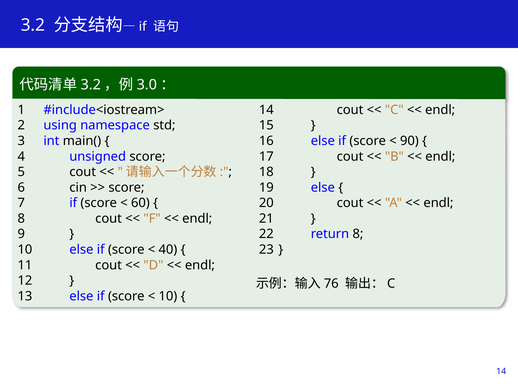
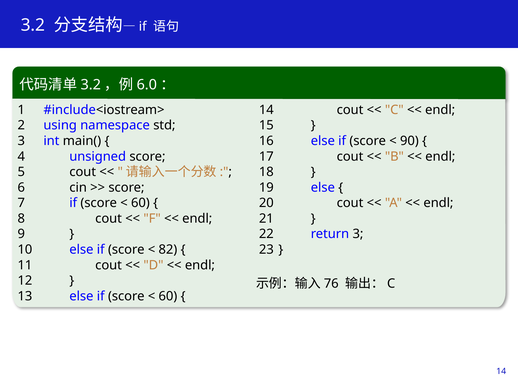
3.0: 3.0 -> 6.0
return 8: 8 -> 3
40: 40 -> 82
10 at (168, 296): 10 -> 60
